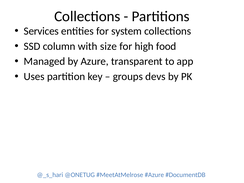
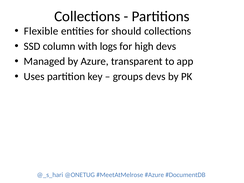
Services: Services -> Flexible
system: system -> should
size: size -> logs
high food: food -> devs
